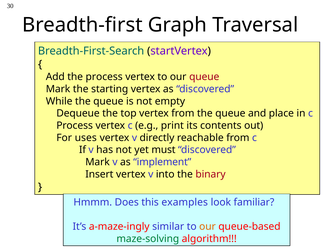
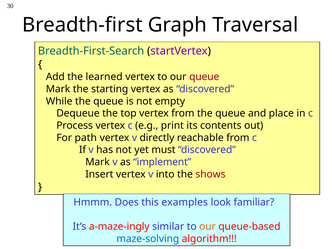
the process: process -> learned
uses: uses -> path
binary: binary -> shows
maze-solving colour: green -> blue
